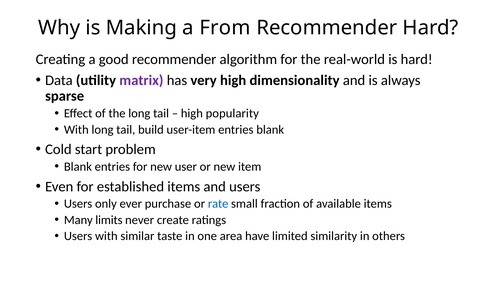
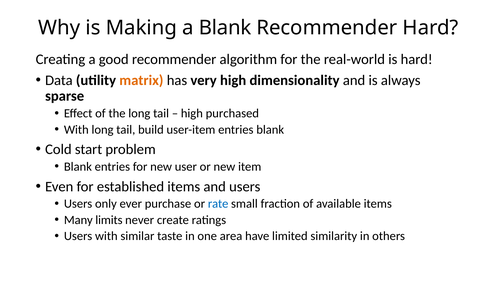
a From: From -> Blank
matrix colour: purple -> orange
popularity: popularity -> purchased
